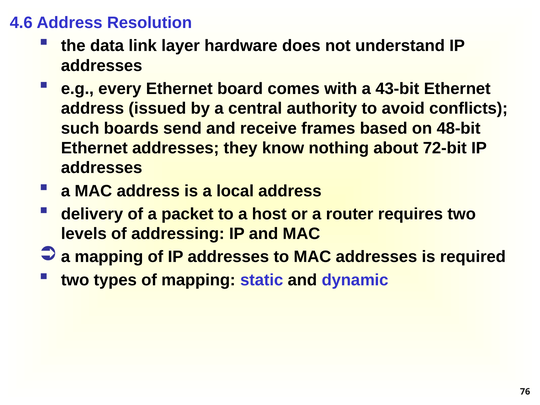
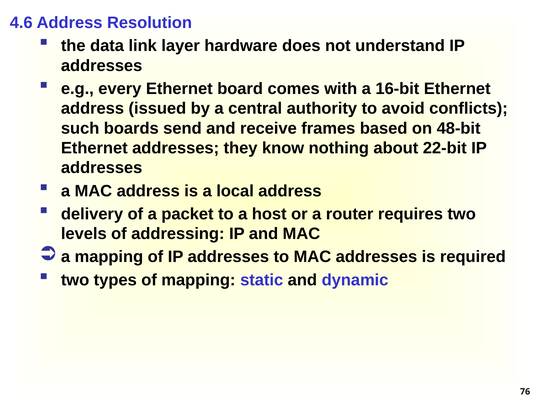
43-bit: 43-bit -> 16-bit
72-bit: 72-bit -> 22-bit
